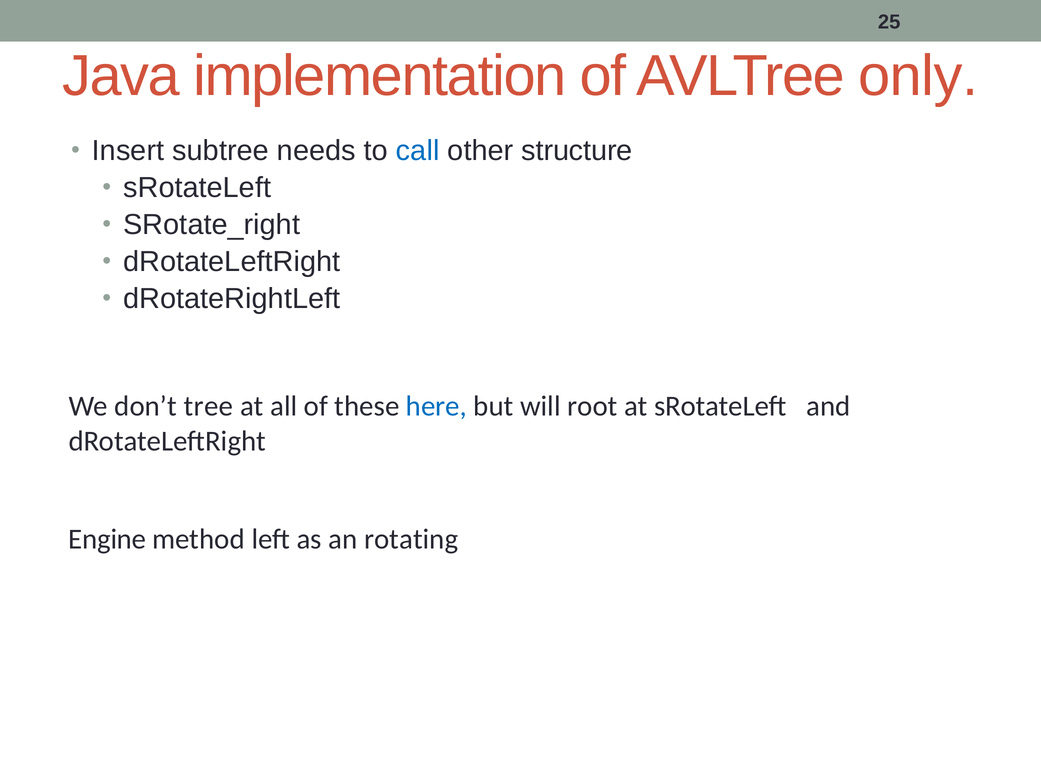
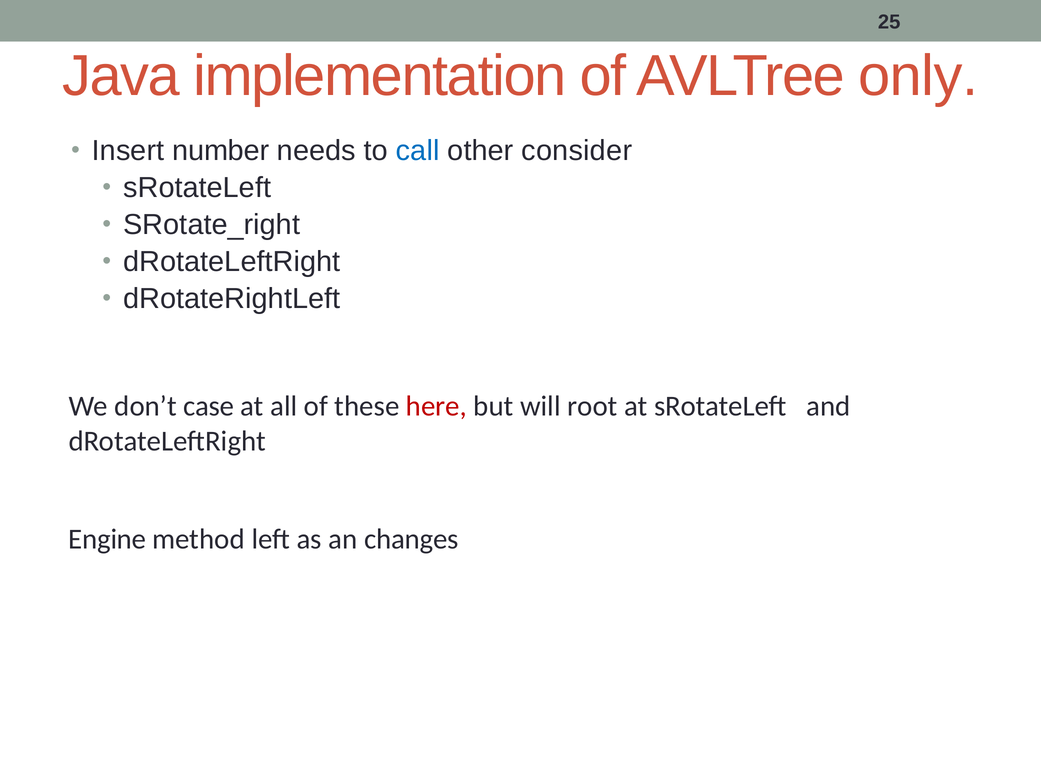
subtree: subtree -> number
structure: structure -> consider
tree: tree -> case
here colour: blue -> red
rotating: rotating -> changes
